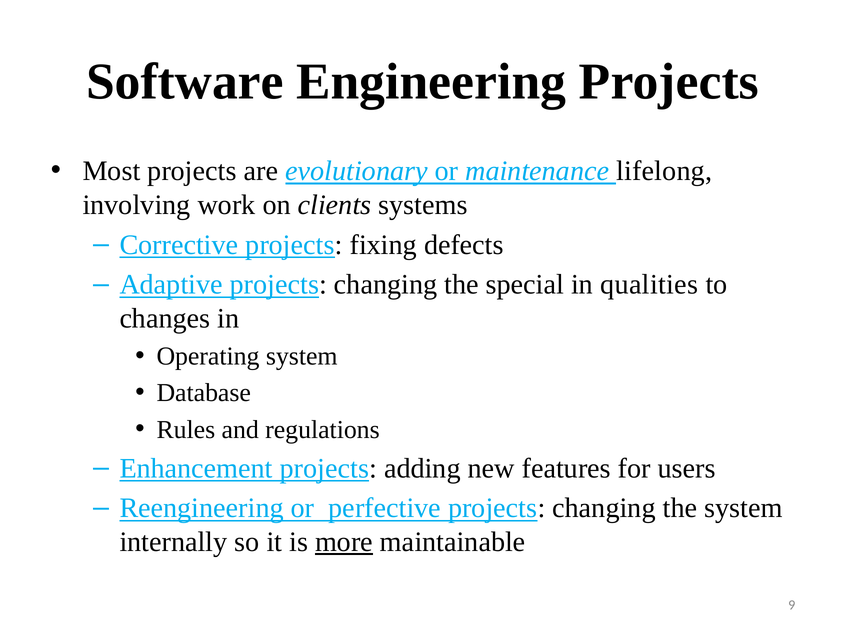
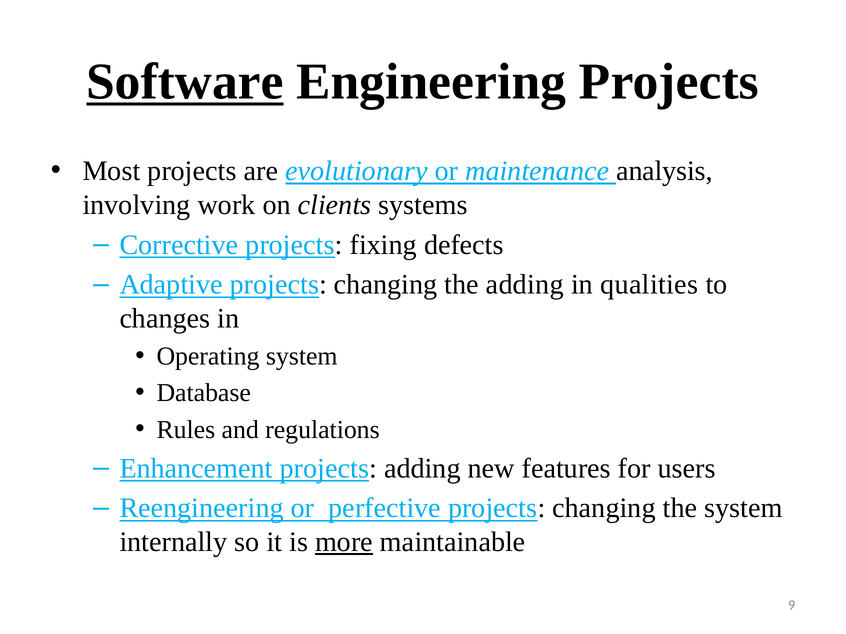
Software underline: none -> present
lifelong: lifelong -> analysis
the special: special -> adding
